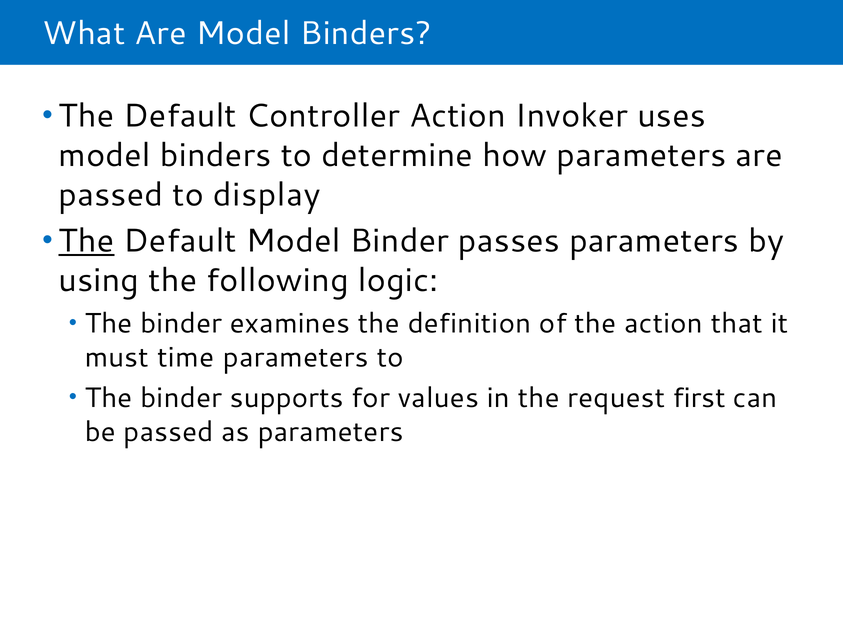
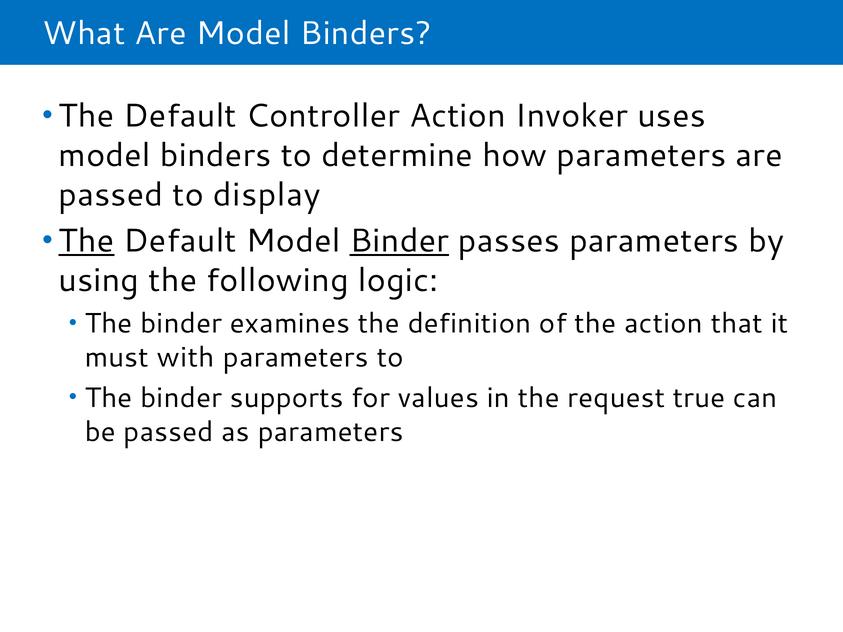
Binder at (399, 241) underline: none -> present
time: time -> with
first: first -> true
